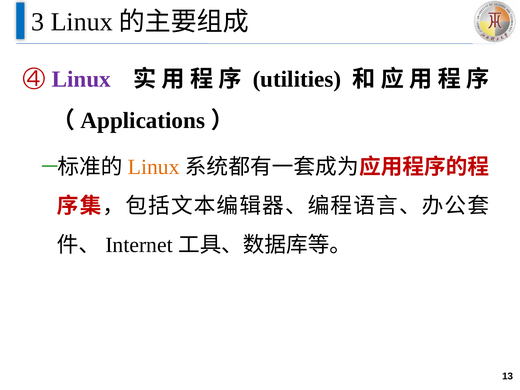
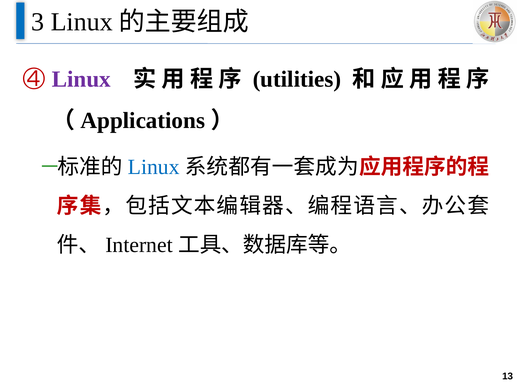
Linux at (154, 167) colour: orange -> blue
